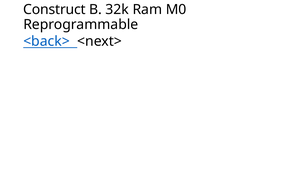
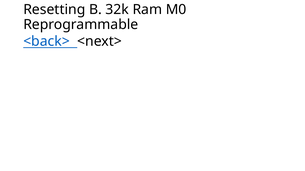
Construct: Construct -> Resetting
